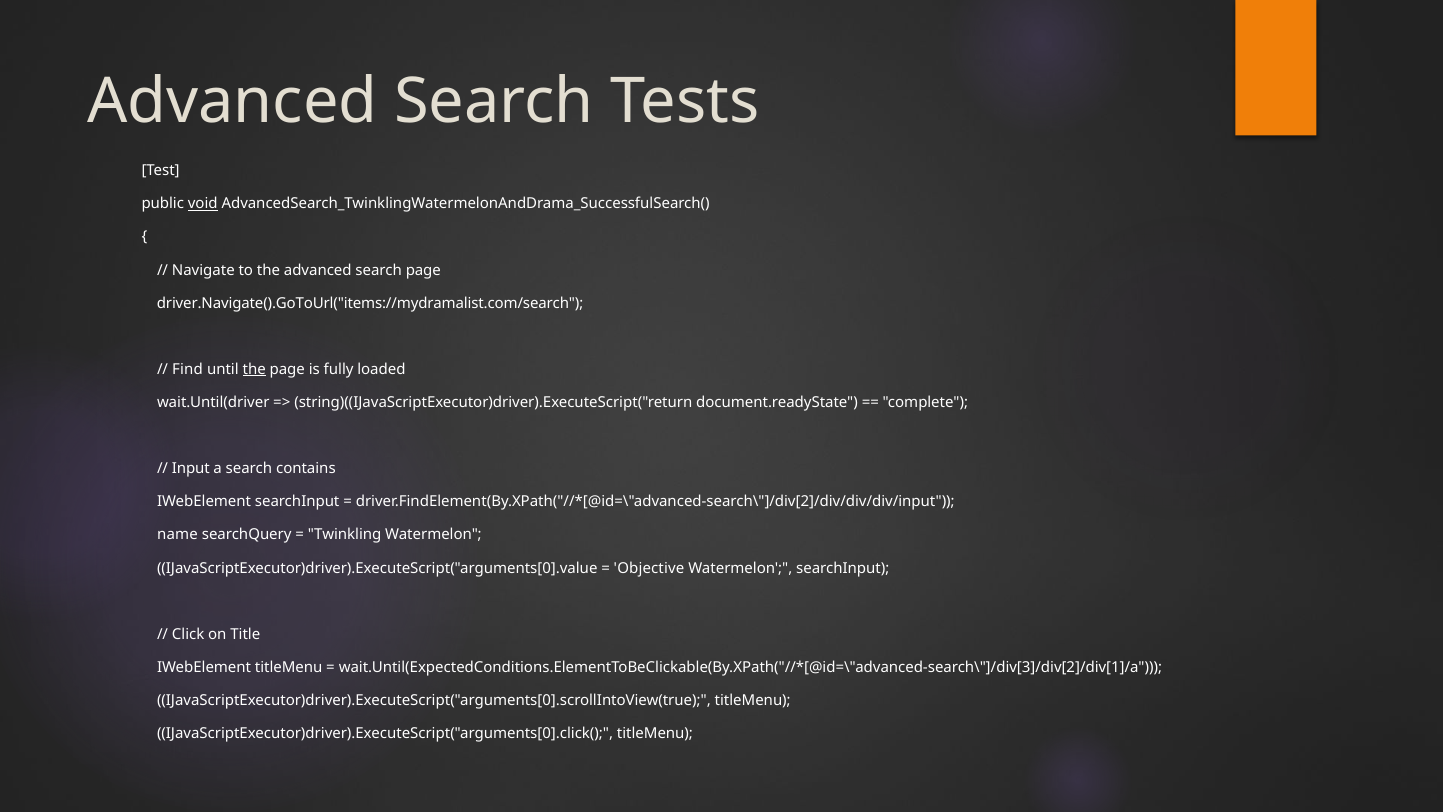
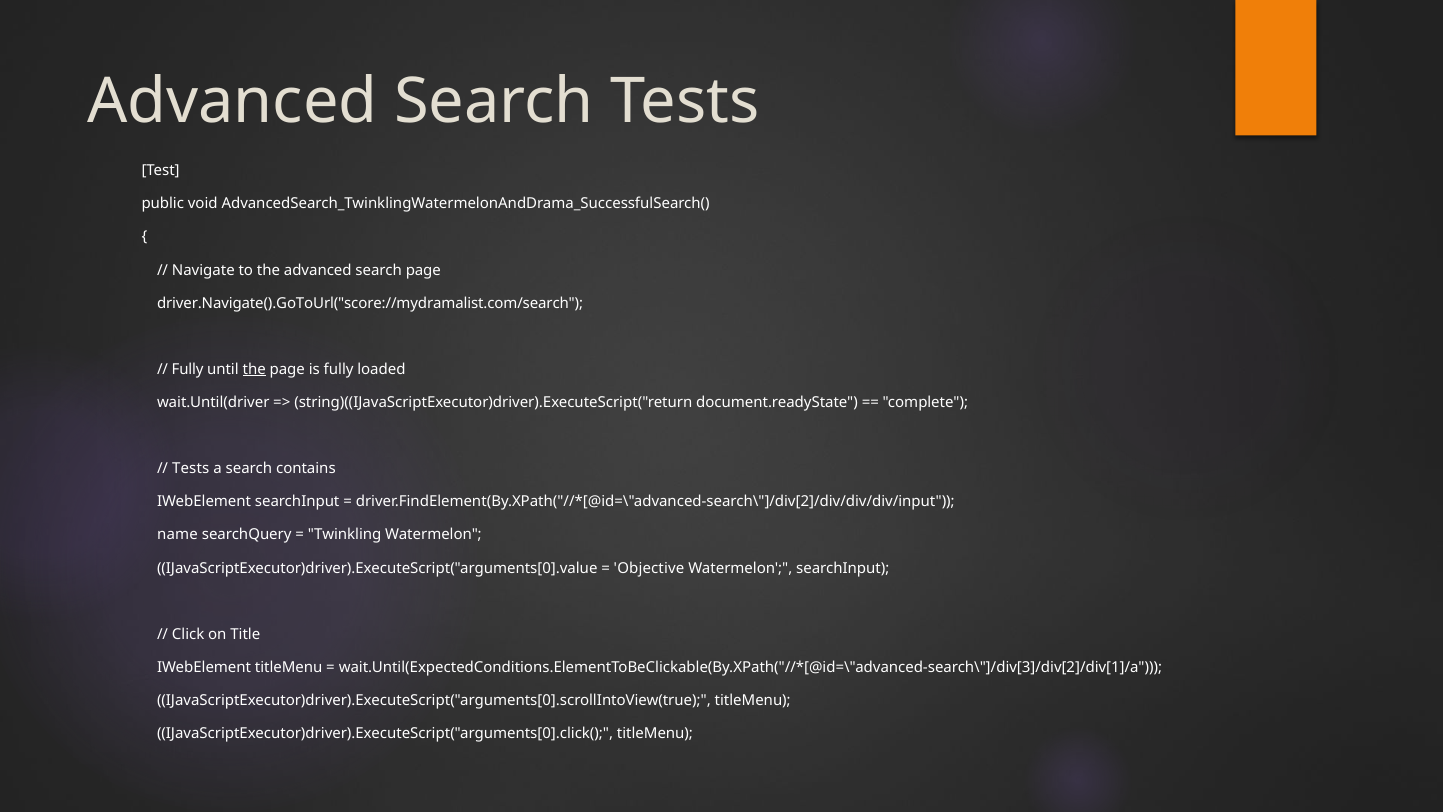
void underline: present -> none
driver.Navigate().GoToUrl("items://mydramalist.com/search: driver.Navigate().GoToUrl("items://mydramalist.com/search -> driver.Navigate().GoToUrl("score://mydramalist.com/search
Find at (188, 369): Find -> Fully
Input at (191, 469): Input -> Tests
